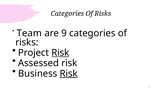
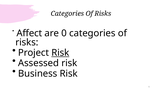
Team: Team -> Affect
9: 9 -> 0
Risk at (69, 74) underline: present -> none
